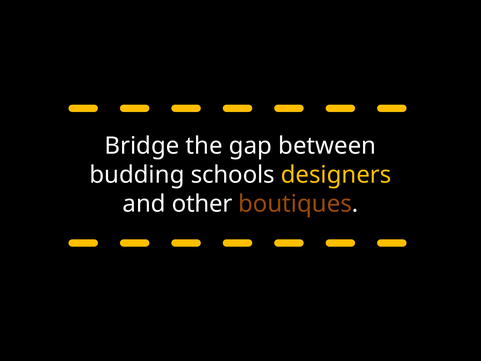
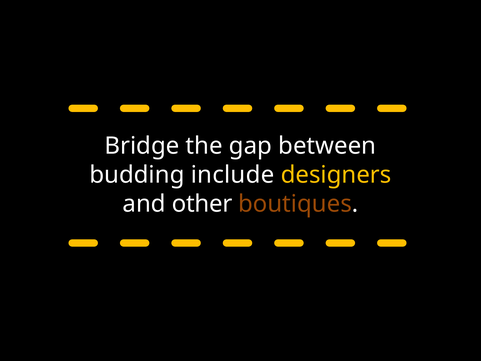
schools: schools -> include
